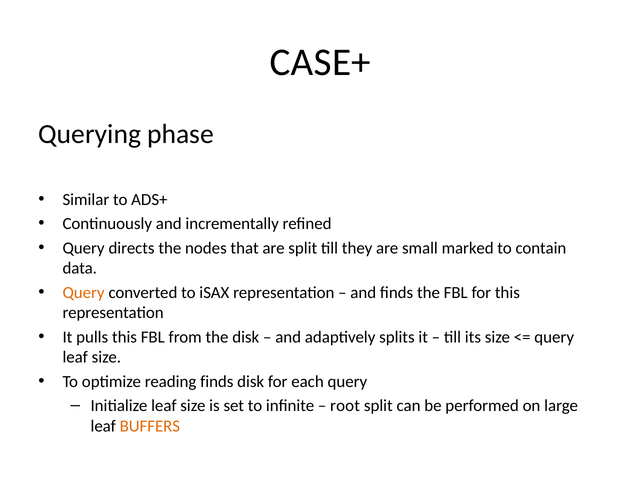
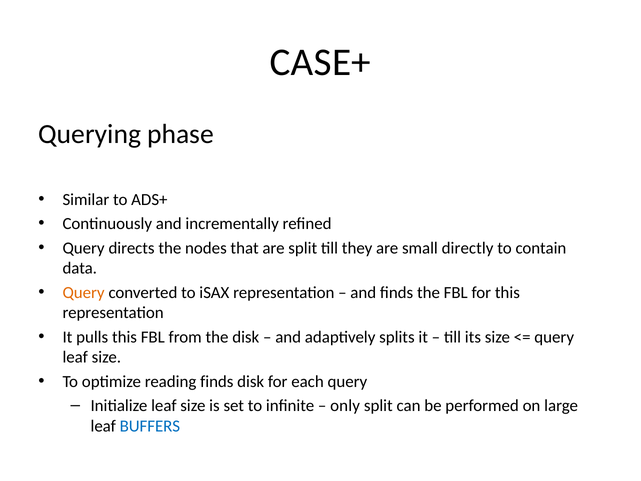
marked: marked -> directly
root: root -> only
BUFFERS colour: orange -> blue
